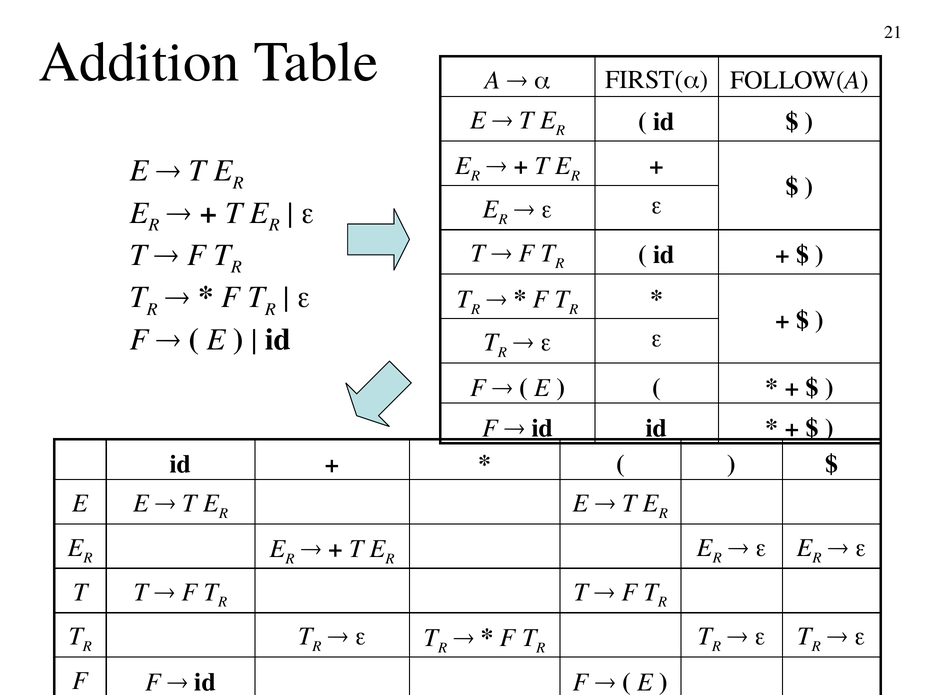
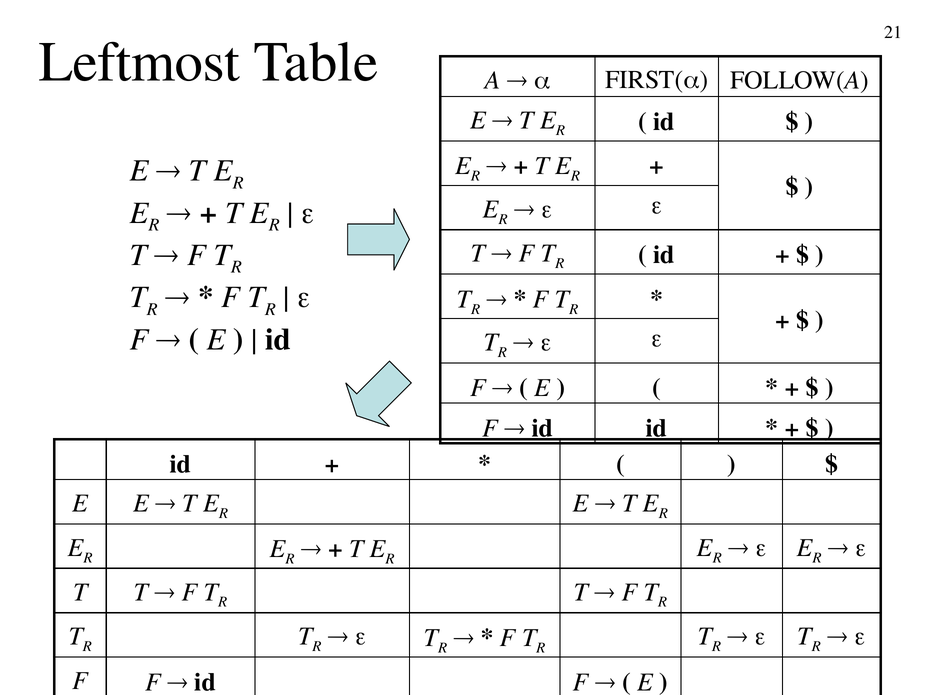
Addition: Addition -> Leftmost
